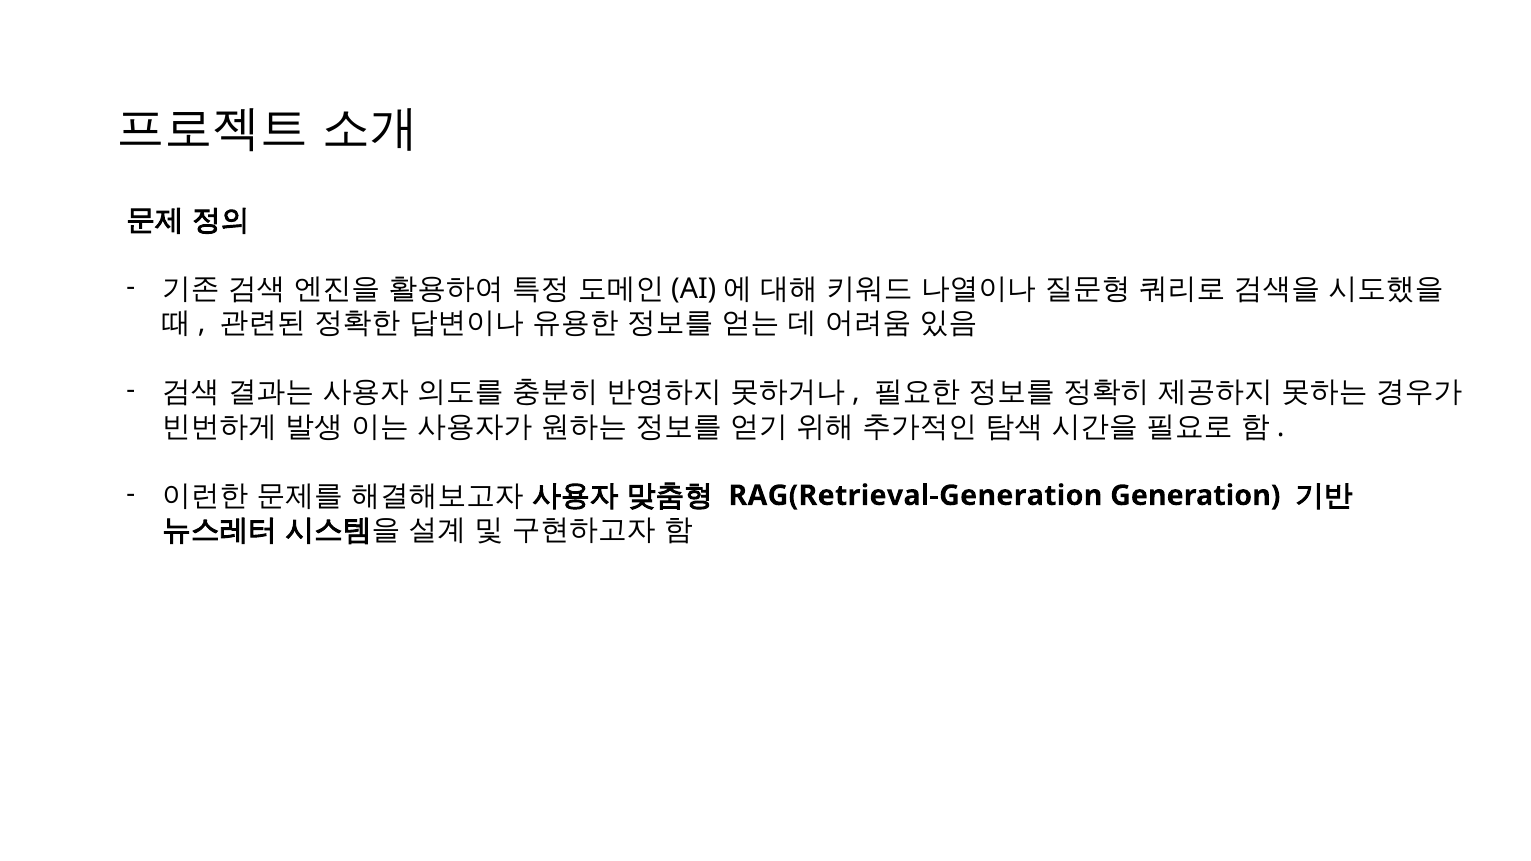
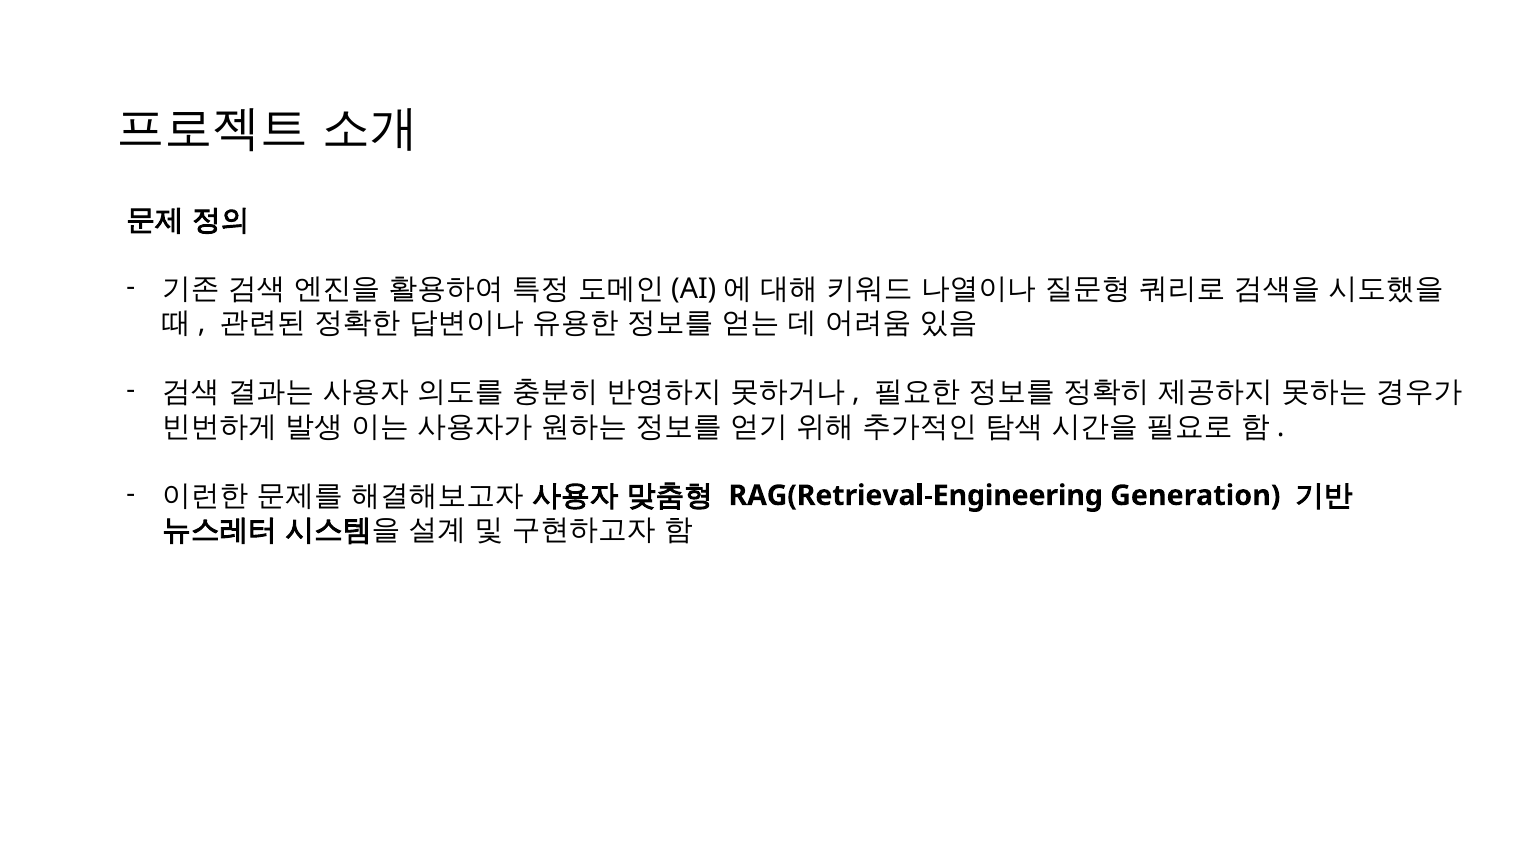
RAG(Retrieval-Generation: RAG(Retrieval-Generation -> RAG(Retrieval-Engineering
